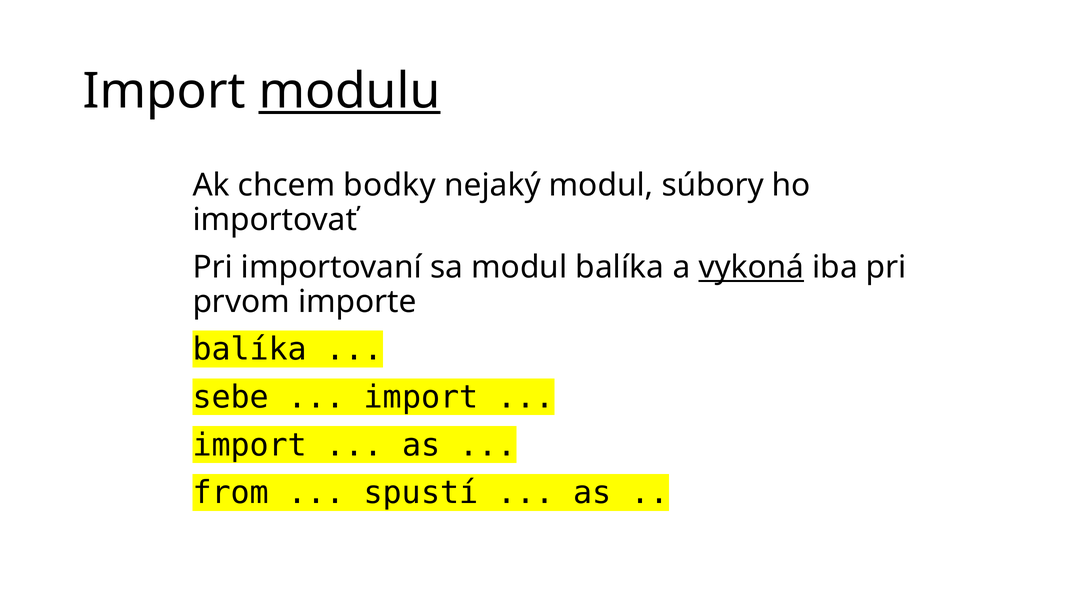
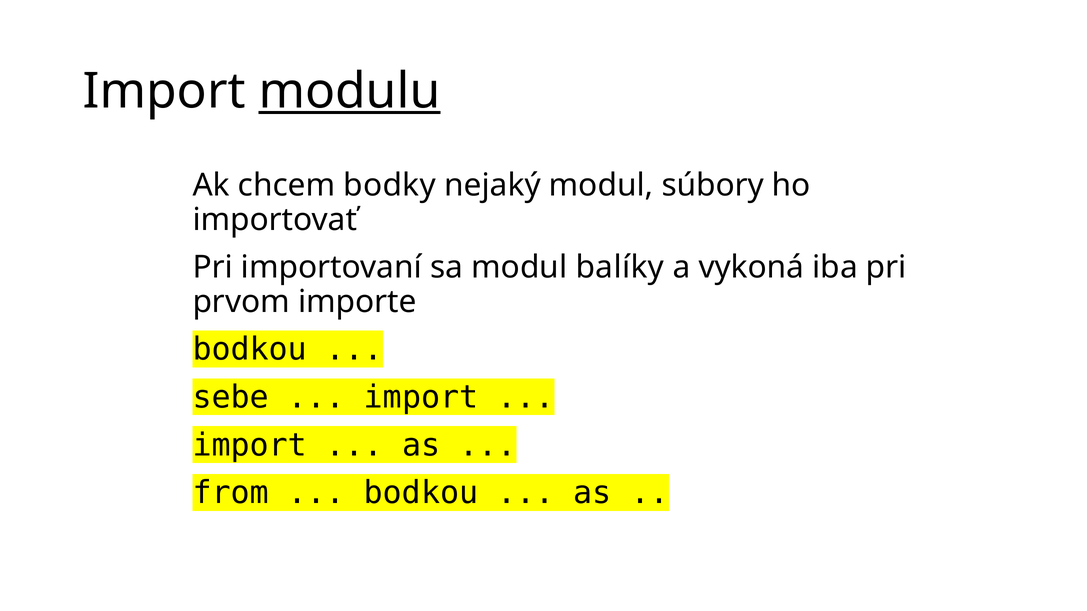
modul balíka: balíka -> balíky
vykoná underline: present -> none
balíka at (250, 350): balíka -> bodkou
spustí at (421, 493): spustí -> bodkou
